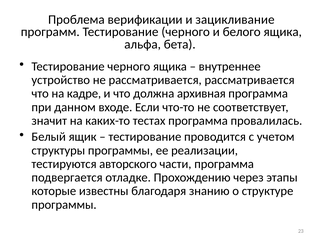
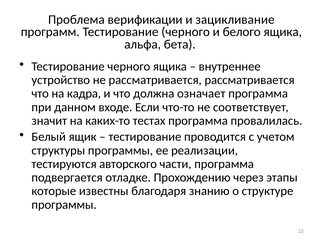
кадре: кадре -> кадра
архивная: архивная -> означает
